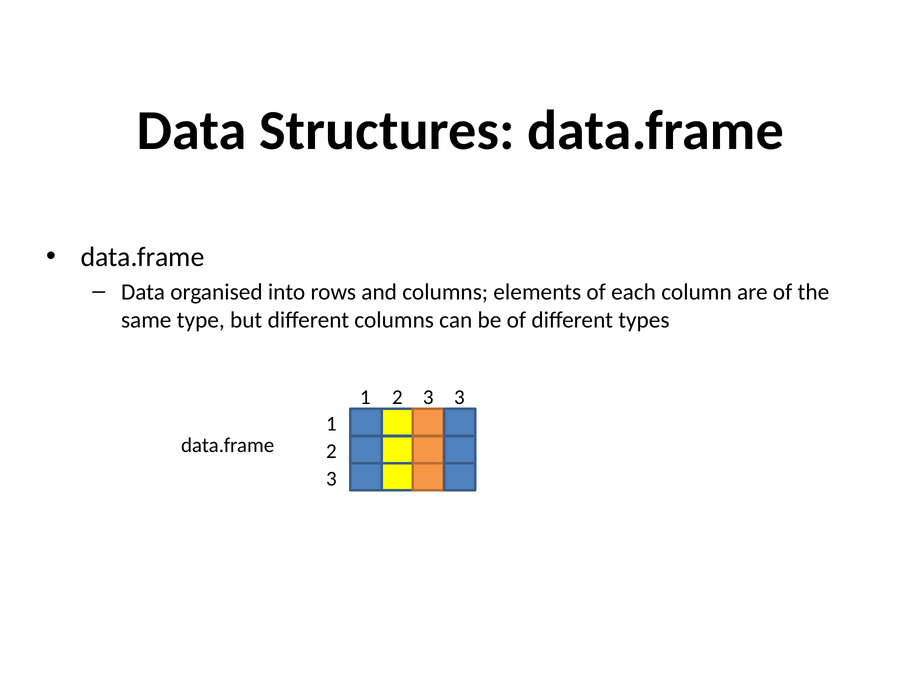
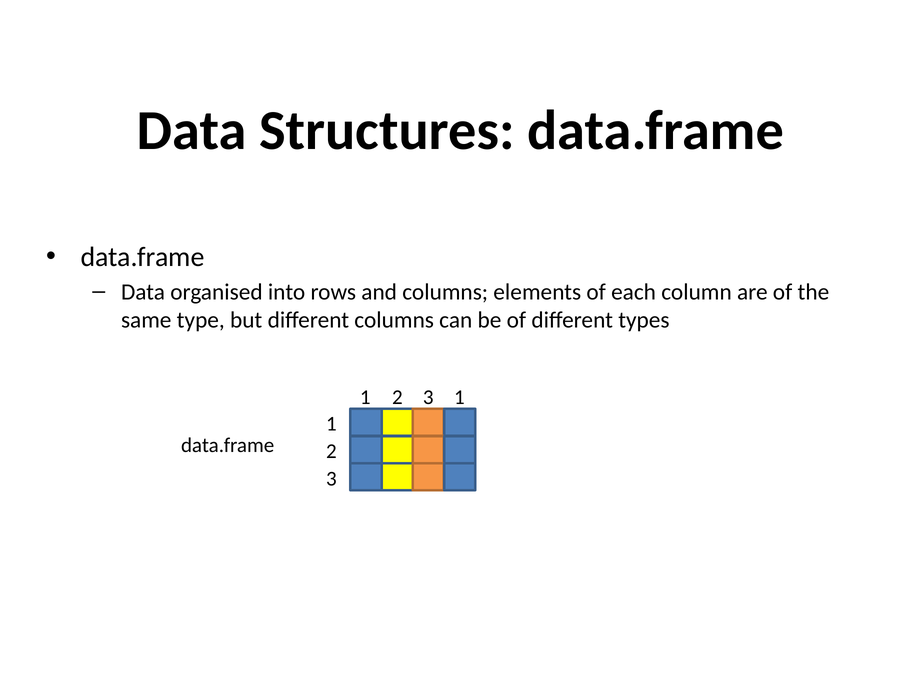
3 at (459, 397): 3 -> 1
